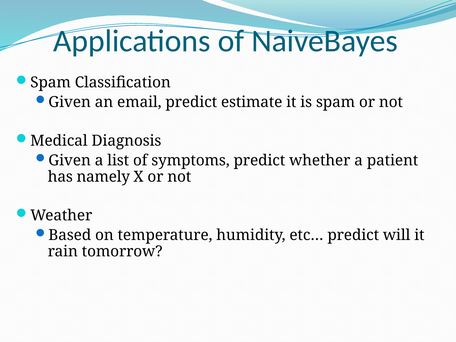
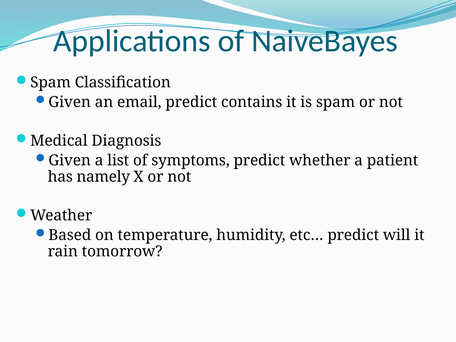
estimate: estimate -> contains
